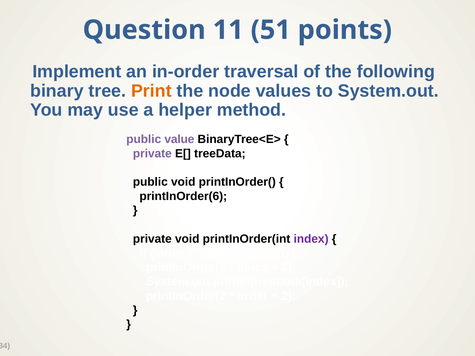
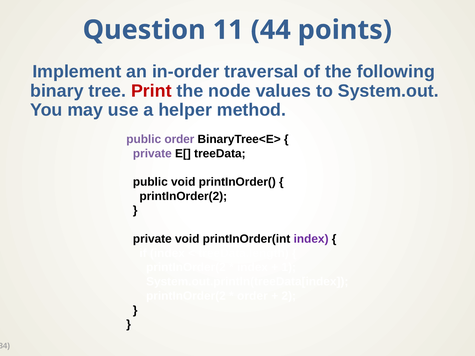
51: 51 -> 44
Print colour: orange -> red
public value: value -> order
printInOrder(6 at (183, 196): printInOrder(6 -> printInOrder(2
